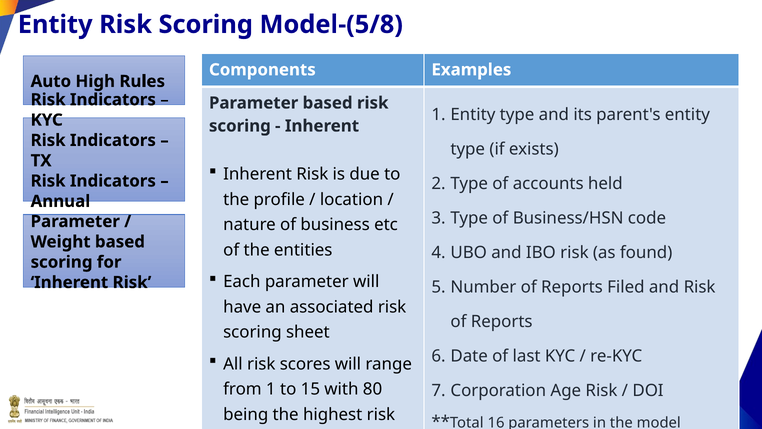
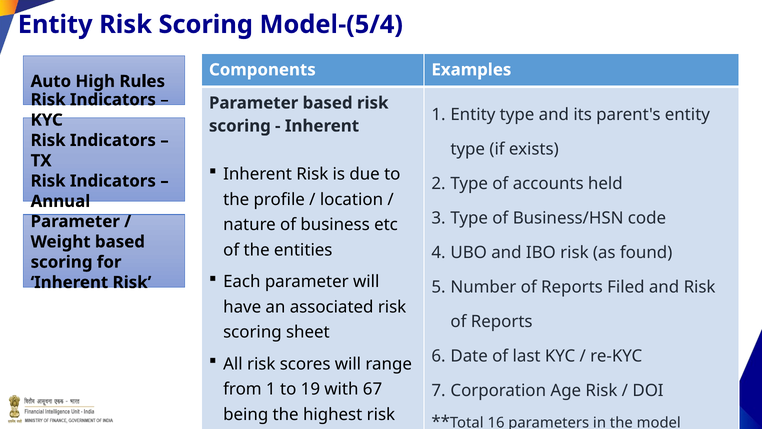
Model-(5/8: Model-(5/8 -> Model-(5/4
15: 15 -> 19
80: 80 -> 67
